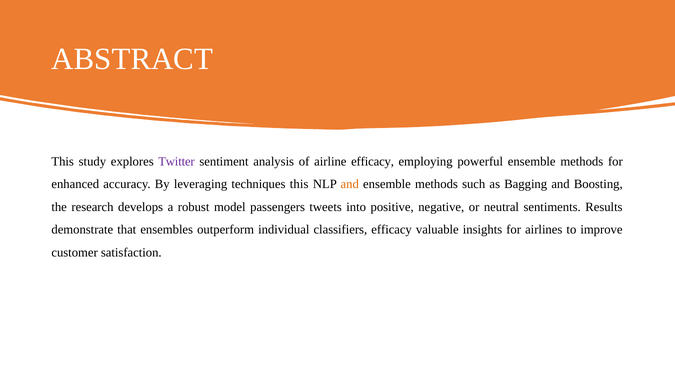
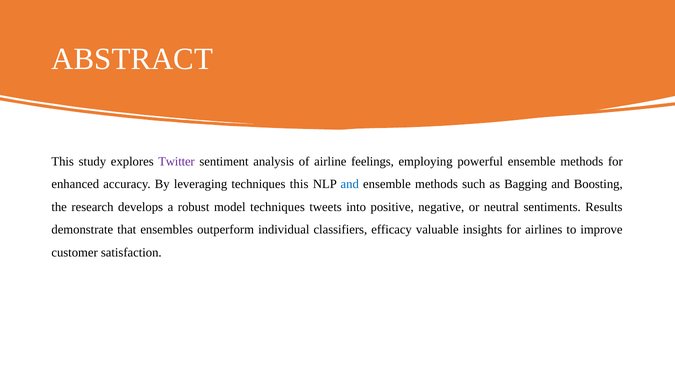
airline efficacy: efficacy -> feelings
and at (350, 185) colour: orange -> blue
model passengers: passengers -> techniques
